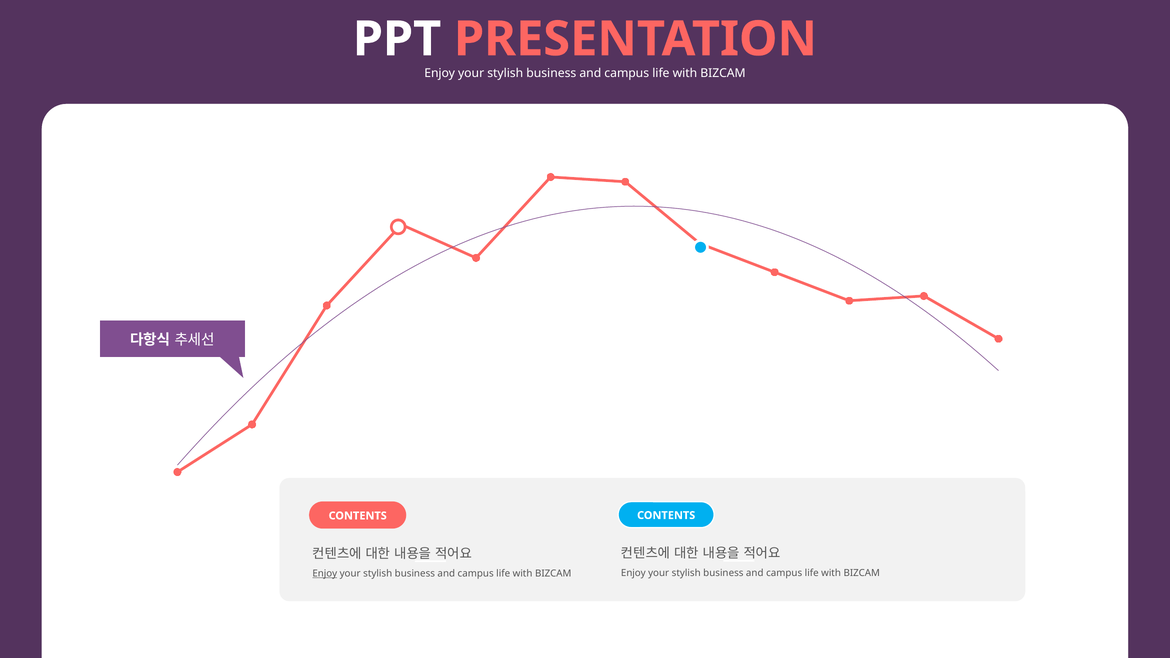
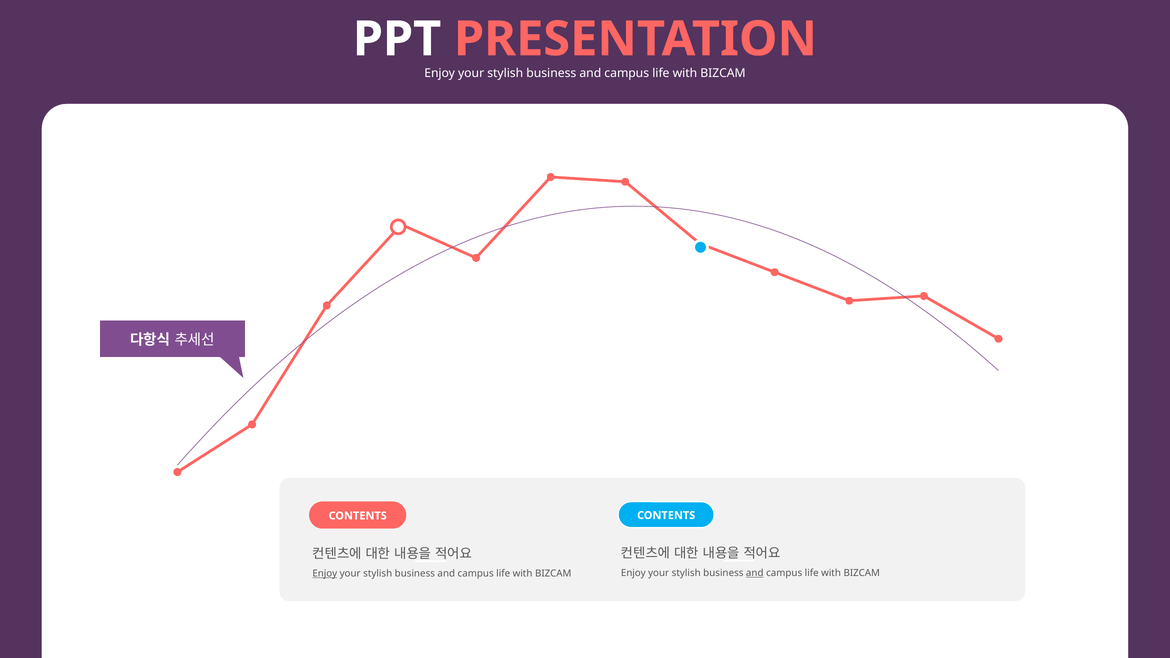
and at (755, 573) underline: none -> present
